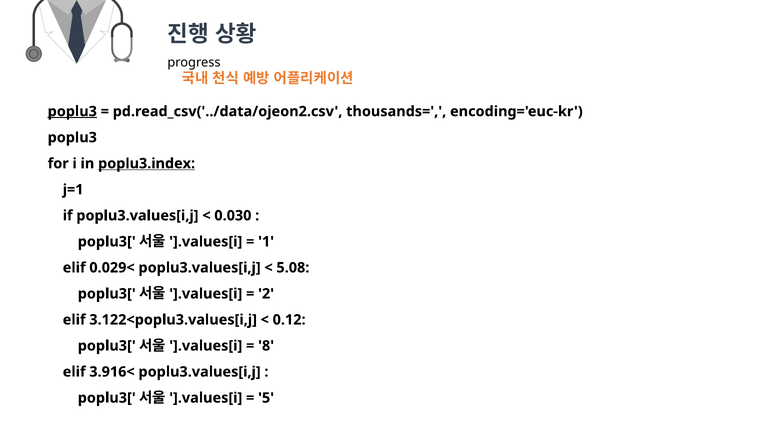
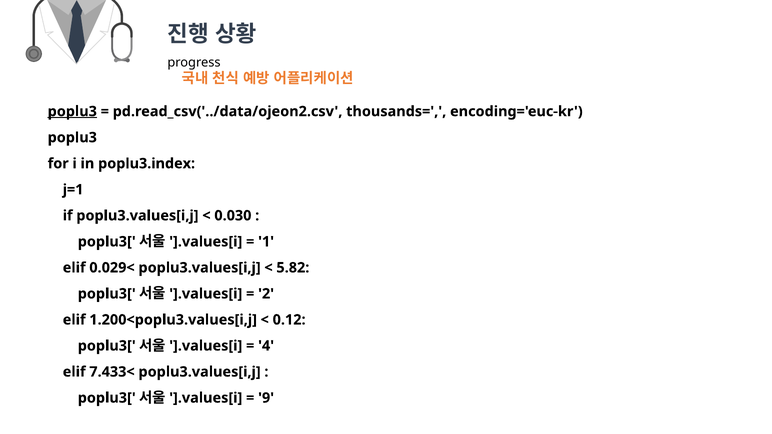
poplu3.index underline: present -> none
5.08: 5.08 -> 5.82
3.122<poplu3.values[i,j: 3.122<poplu3.values[i,j -> 1.200<poplu3.values[i,j
8: 8 -> 4
3.916<: 3.916< -> 7.433<
5: 5 -> 9
